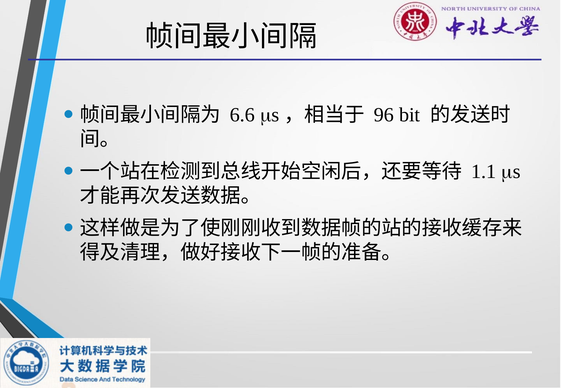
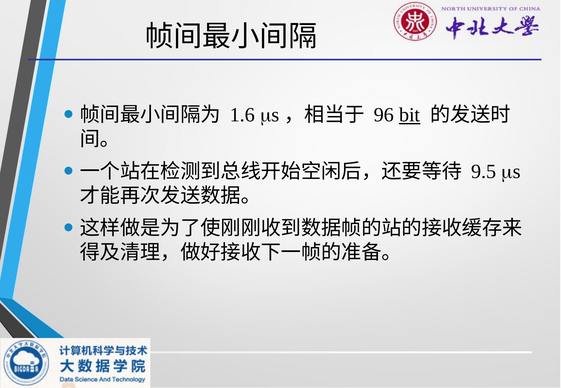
6.6: 6.6 -> 1.6
bit underline: none -> present
1.1: 1.1 -> 9.5
